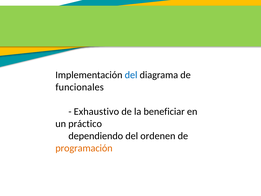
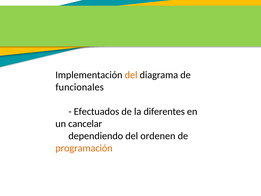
del at (131, 75) colour: blue -> orange
Exhaustivo: Exhaustivo -> Efectuados
beneficiar: beneficiar -> diferentes
práctico: práctico -> cancelar
